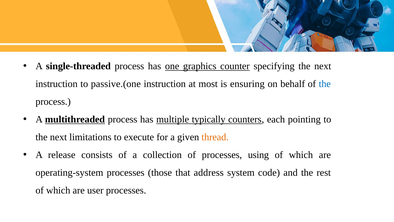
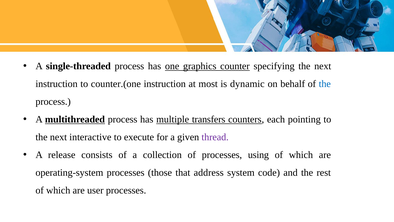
passive.(one: passive.(one -> counter.(one
ensuring: ensuring -> dynamic
typically: typically -> transfers
limitations: limitations -> interactive
thread colour: orange -> purple
